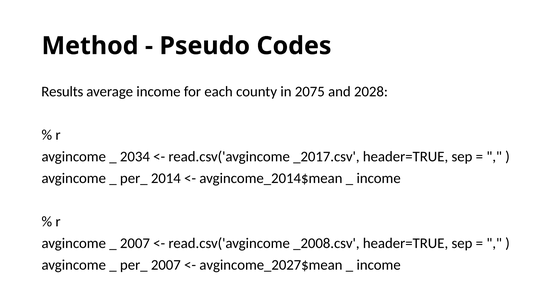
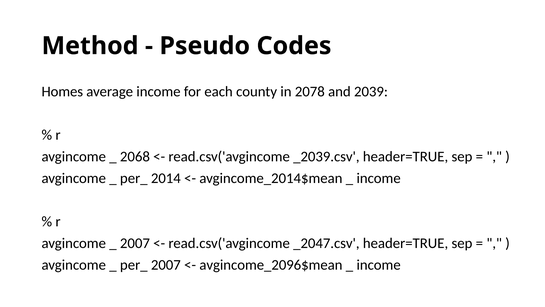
Results: Results -> Homes
2075: 2075 -> 2078
2028: 2028 -> 2039
2034: 2034 -> 2068
_2017.csv: _2017.csv -> _2039.csv
_2008.csv: _2008.csv -> _2047.csv
avgincome_2027$mean: avgincome_2027$mean -> avgincome_2096$mean
